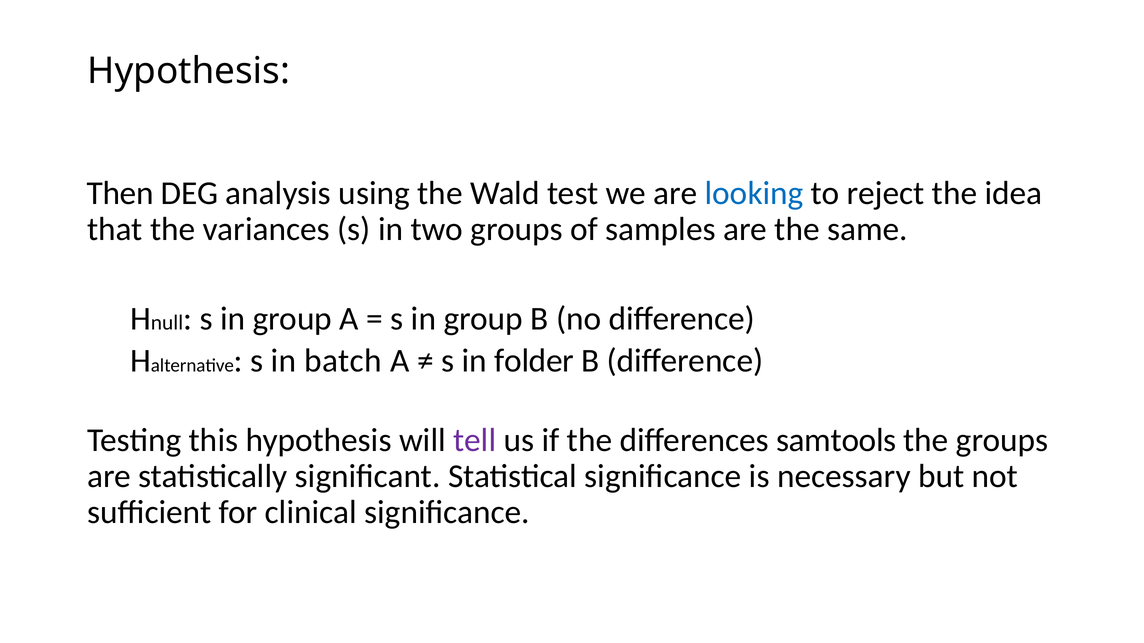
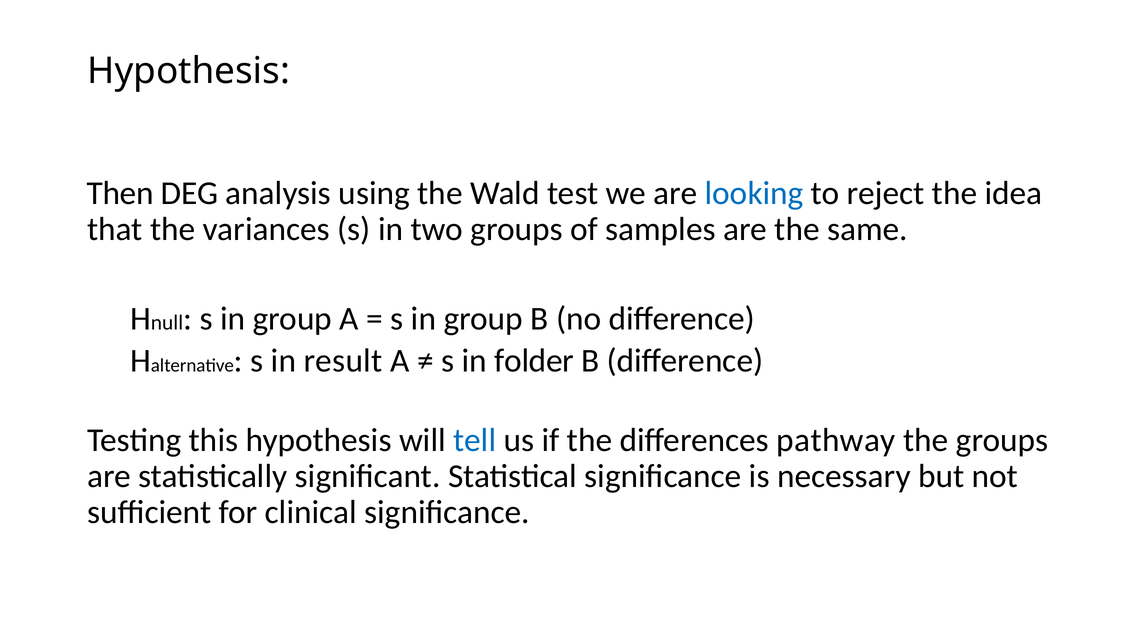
batch: batch -> result
tell colour: purple -> blue
samtools: samtools -> pathway
